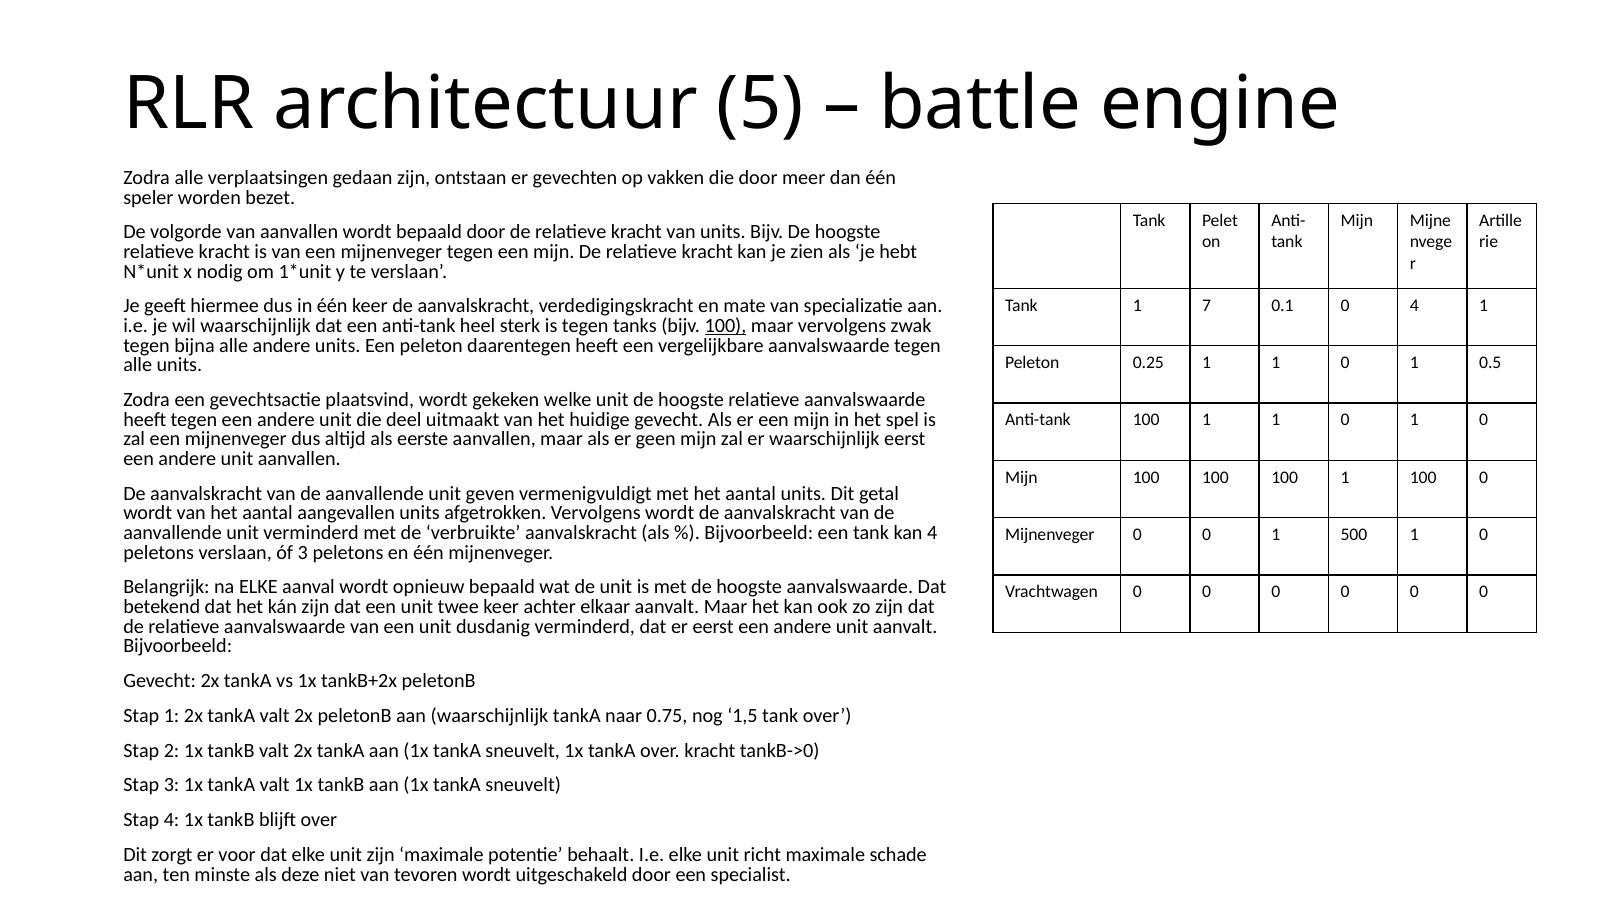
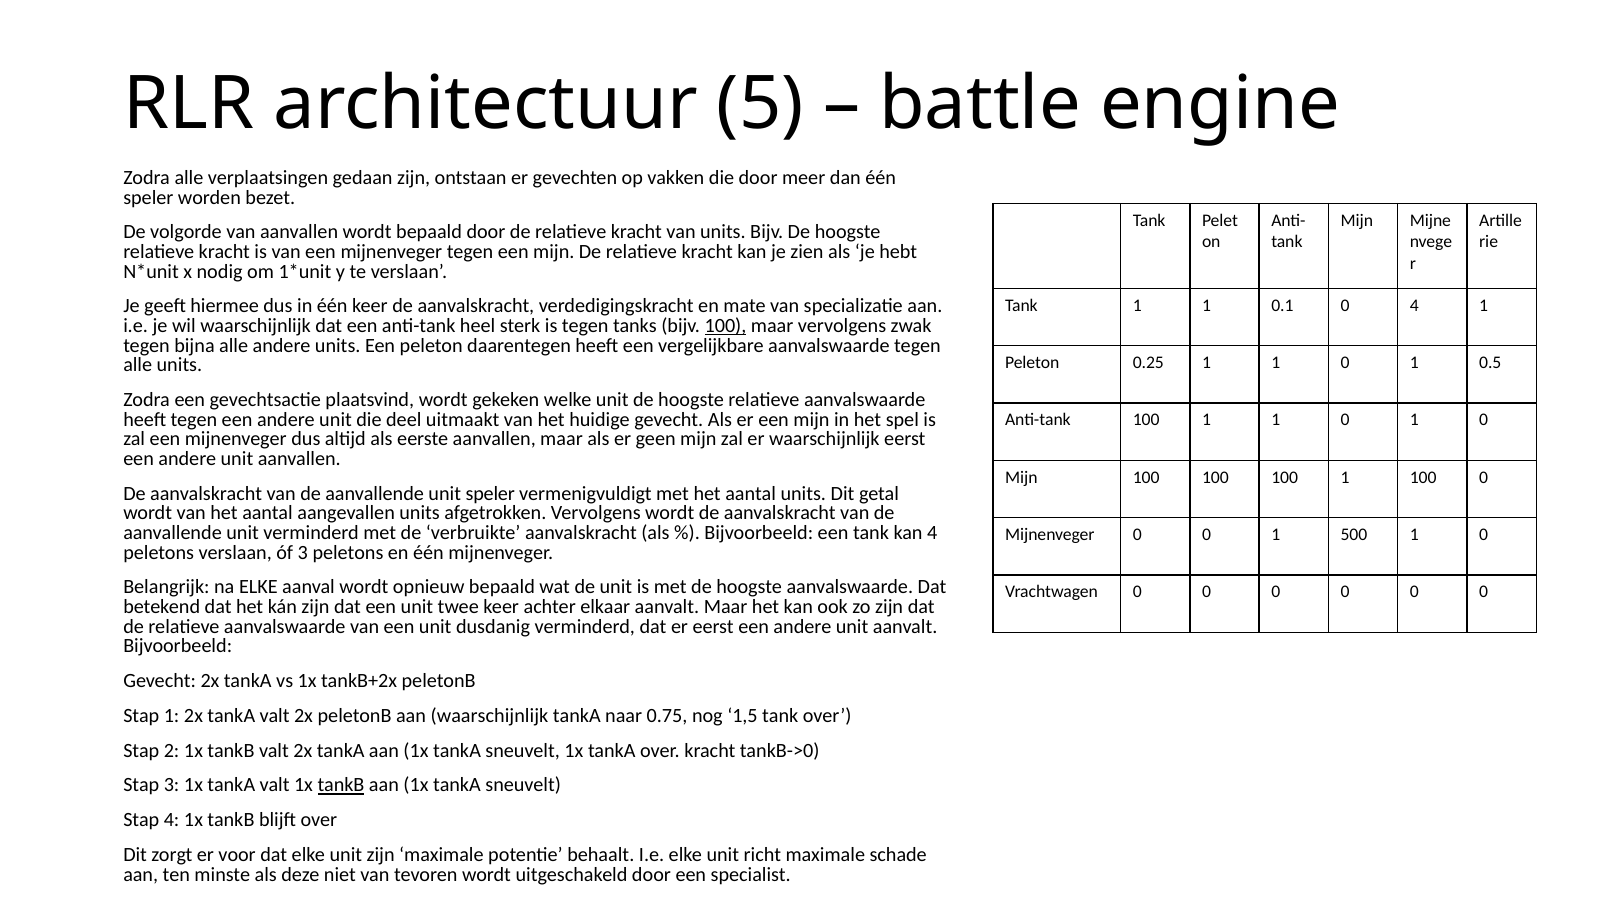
Tank 1 7: 7 -> 1
unit geven: geven -> speler
tankB at (341, 785) underline: none -> present
